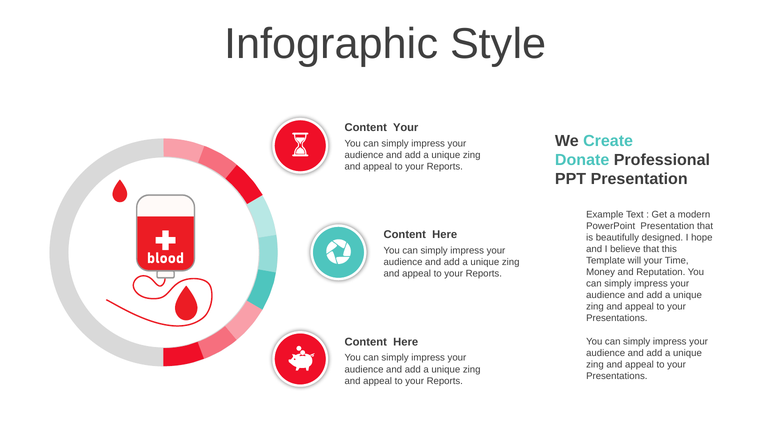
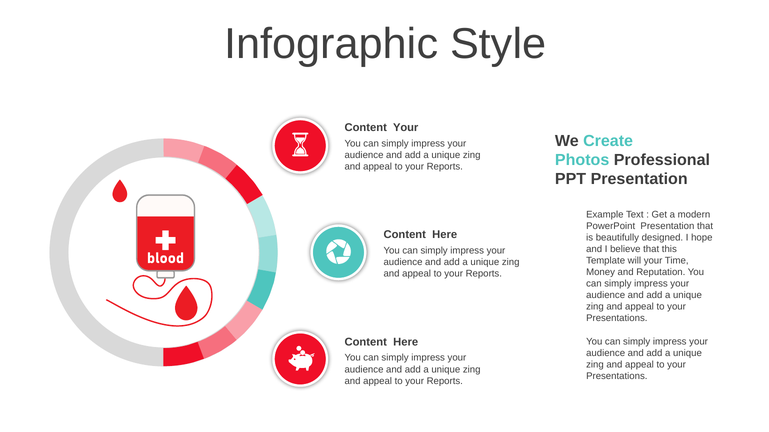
Donate: Donate -> Photos
